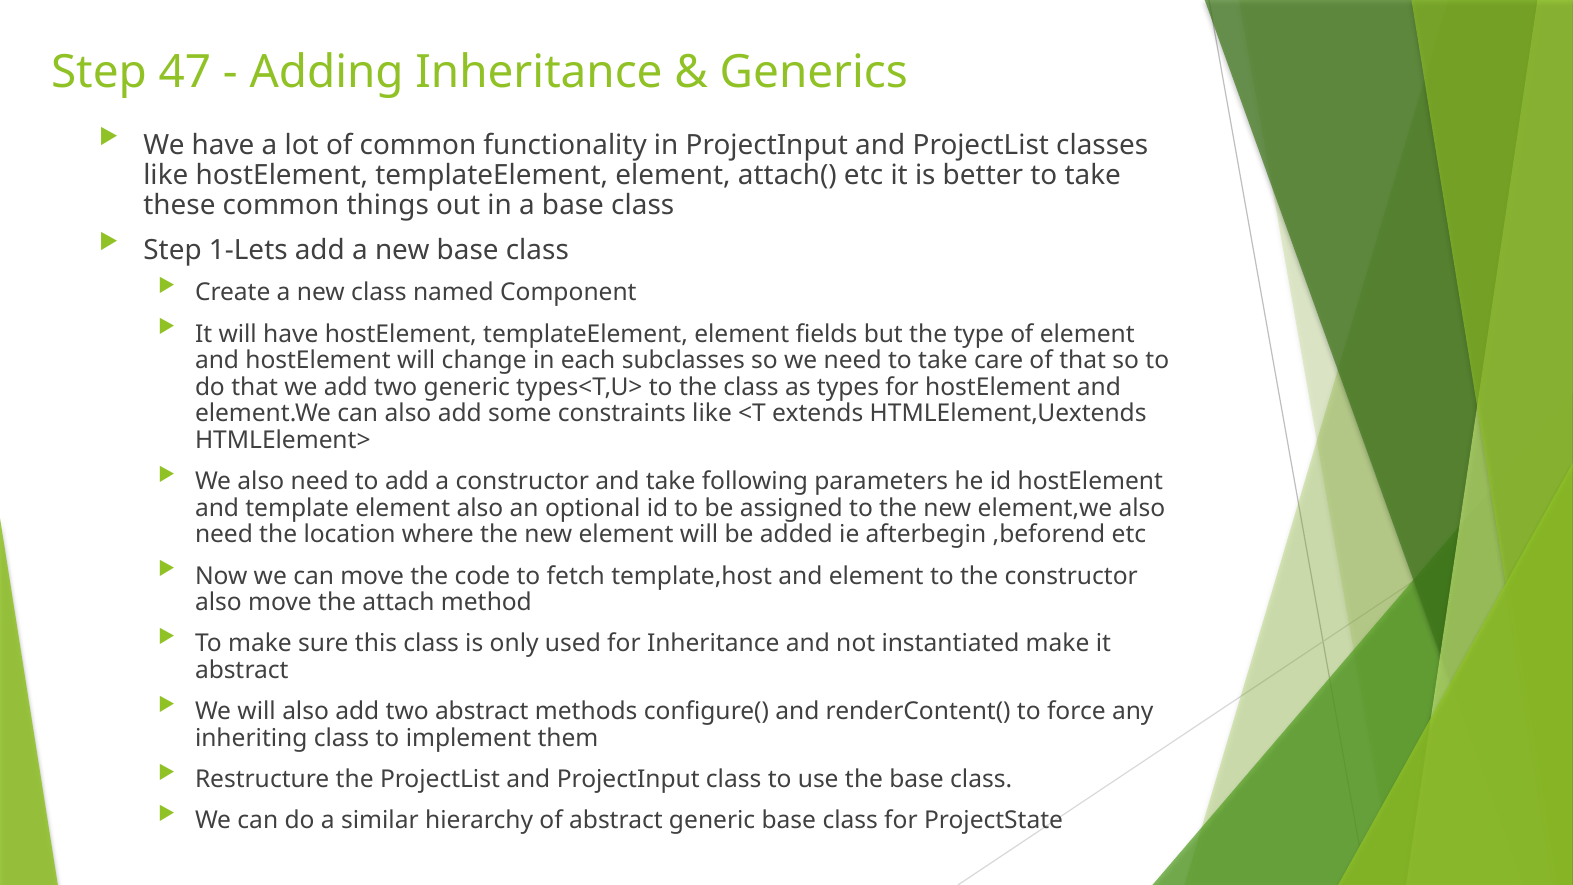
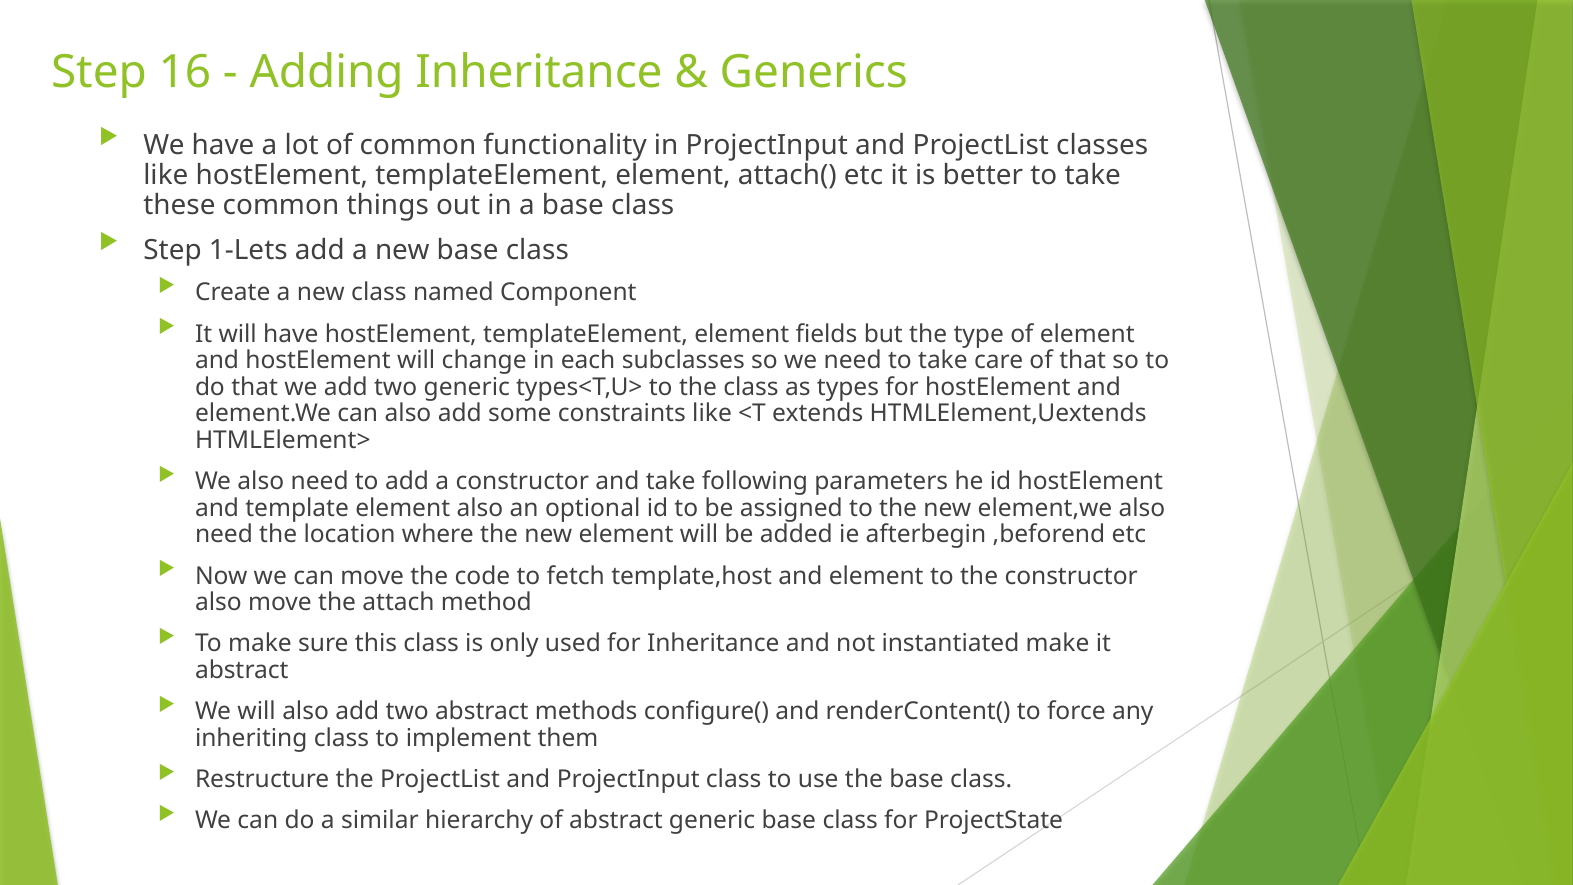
47: 47 -> 16
